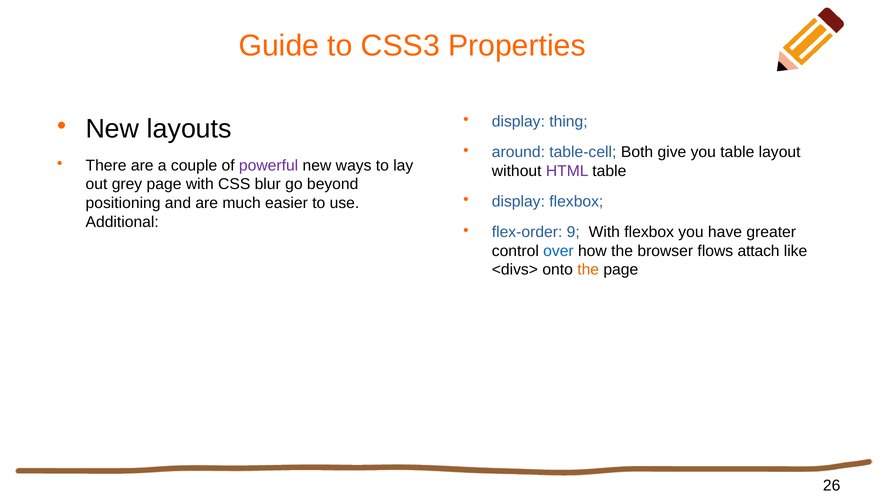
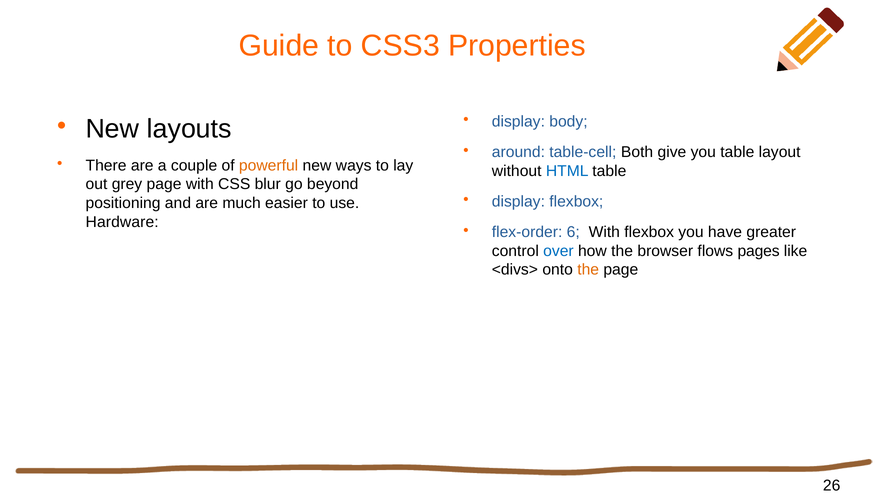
thing: thing -> body
powerful colour: purple -> orange
HTML colour: purple -> blue
Additional: Additional -> Hardware
9: 9 -> 6
attach: attach -> pages
